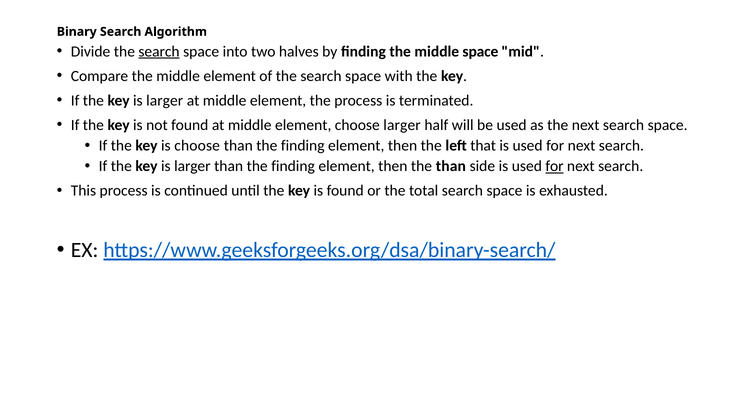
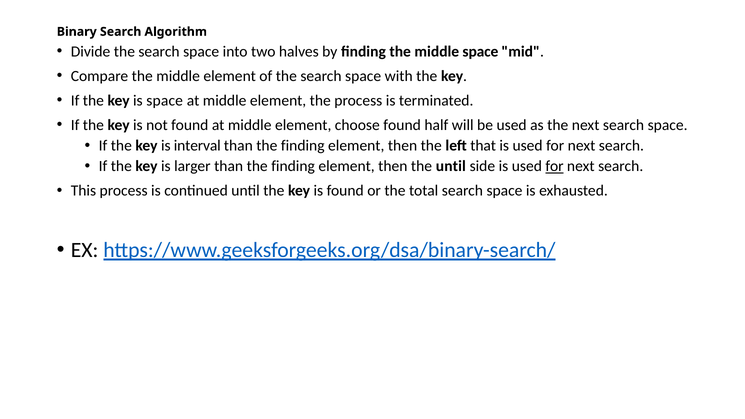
search at (159, 51) underline: present -> none
larger at (165, 100): larger -> space
choose larger: larger -> found
is choose: choose -> interval
the than: than -> until
